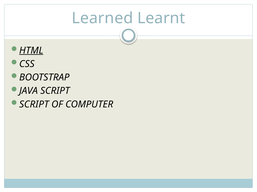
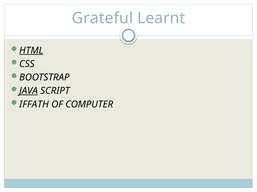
Learned: Learned -> Grateful
JAVA underline: none -> present
SCRIPT at (34, 105): SCRIPT -> IFFATH
